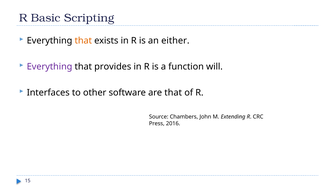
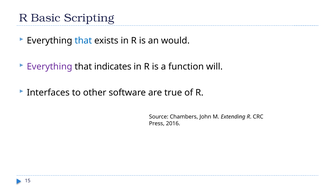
that at (83, 41) colour: orange -> blue
either: either -> would
provides: provides -> indicates
are that: that -> true
